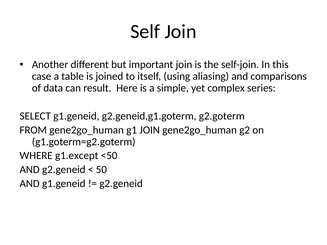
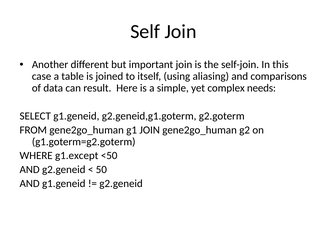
series: series -> needs
